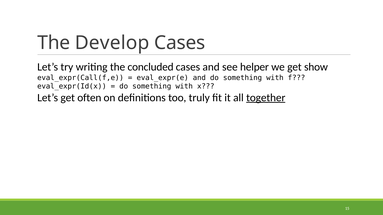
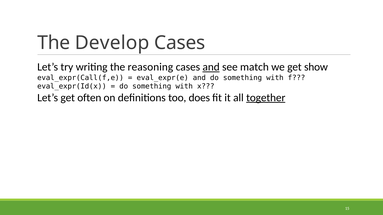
concluded: concluded -> reasoning
and at (211, 67) underline: none -> present
helper: helper -> match
truly: truly -> does
